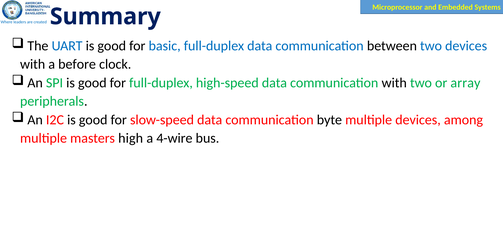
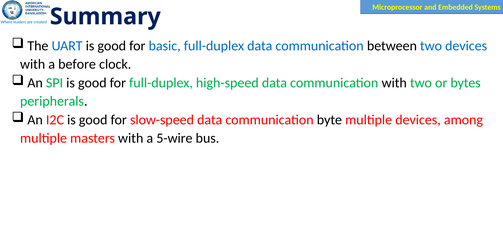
array: array -> bytes
masters high: high -> with
4-wire: 4-wire -> 5-wire
